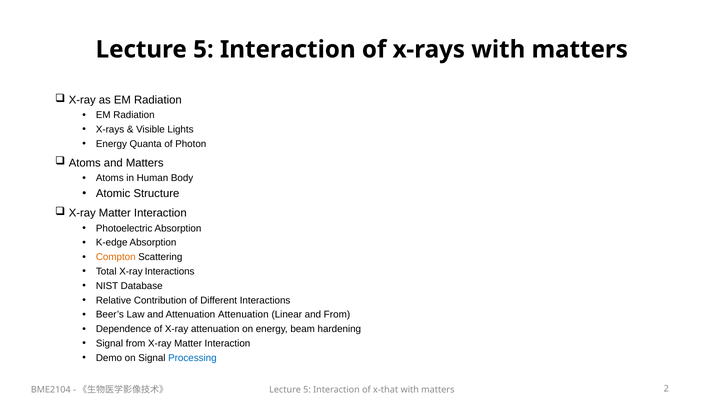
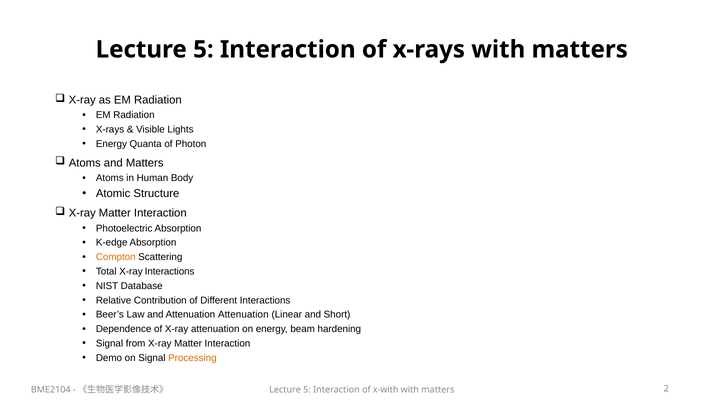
and From: From -> Short
Processing colour: blue -> orange
x-that: x-that -> x-with
